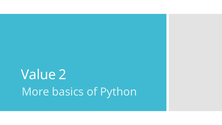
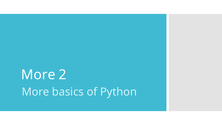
Value at (38, 75): Value -> More
